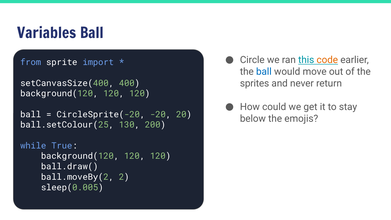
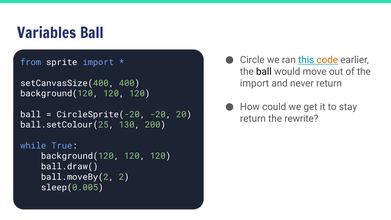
ball at (264, 72) colour: blue -> black
sprites at (255, 83): sprites -> import
below at (253, 119): below -> return
emojis: emojis -> rewrite
